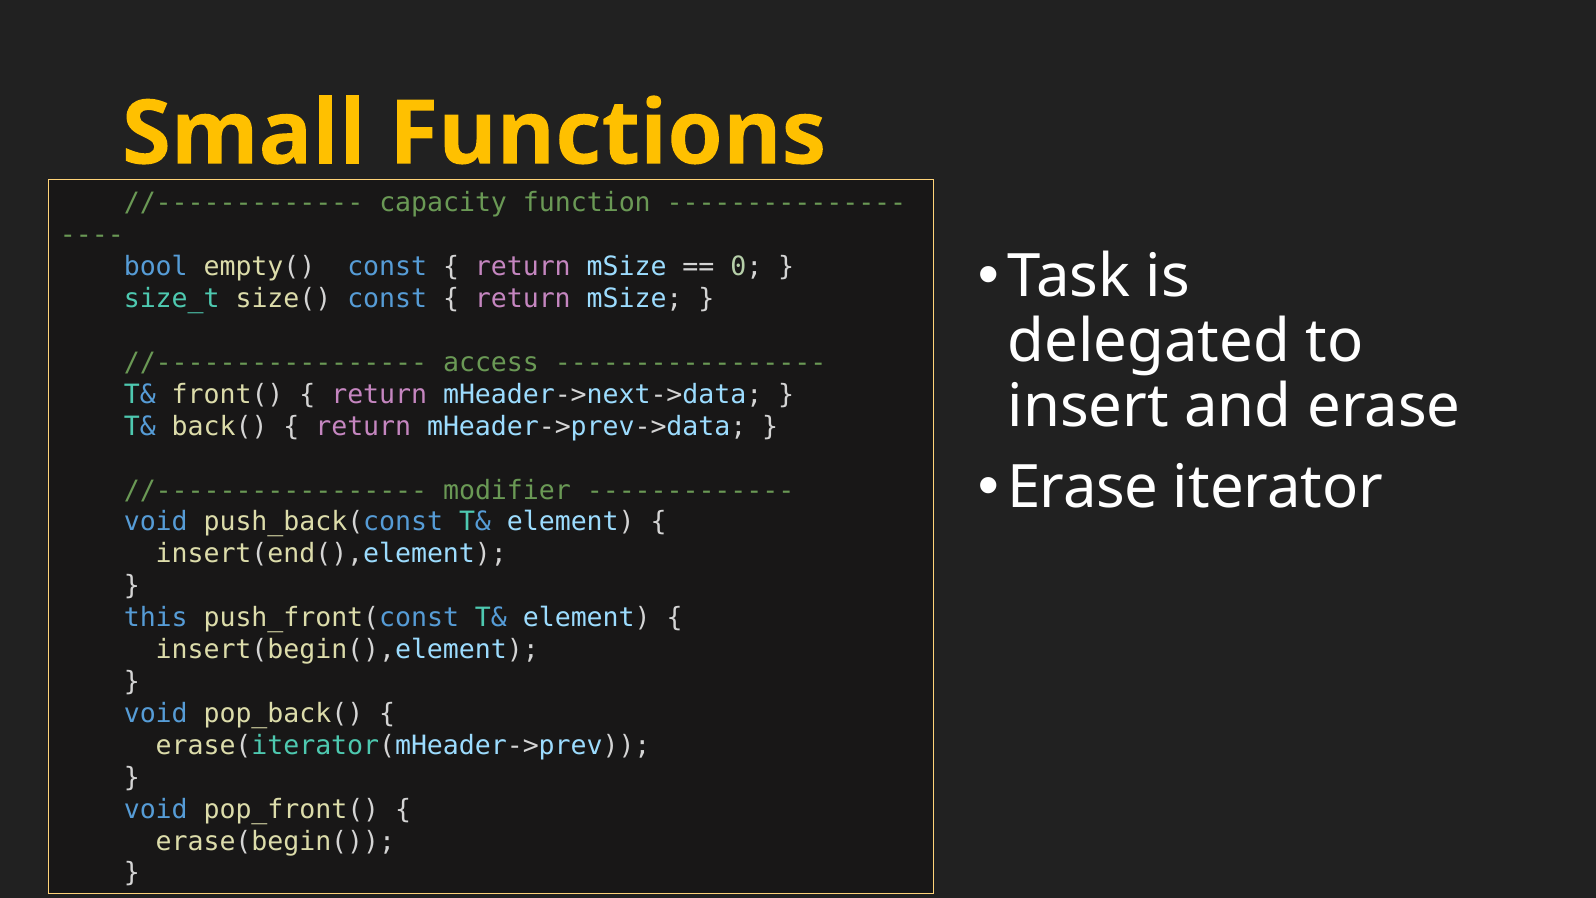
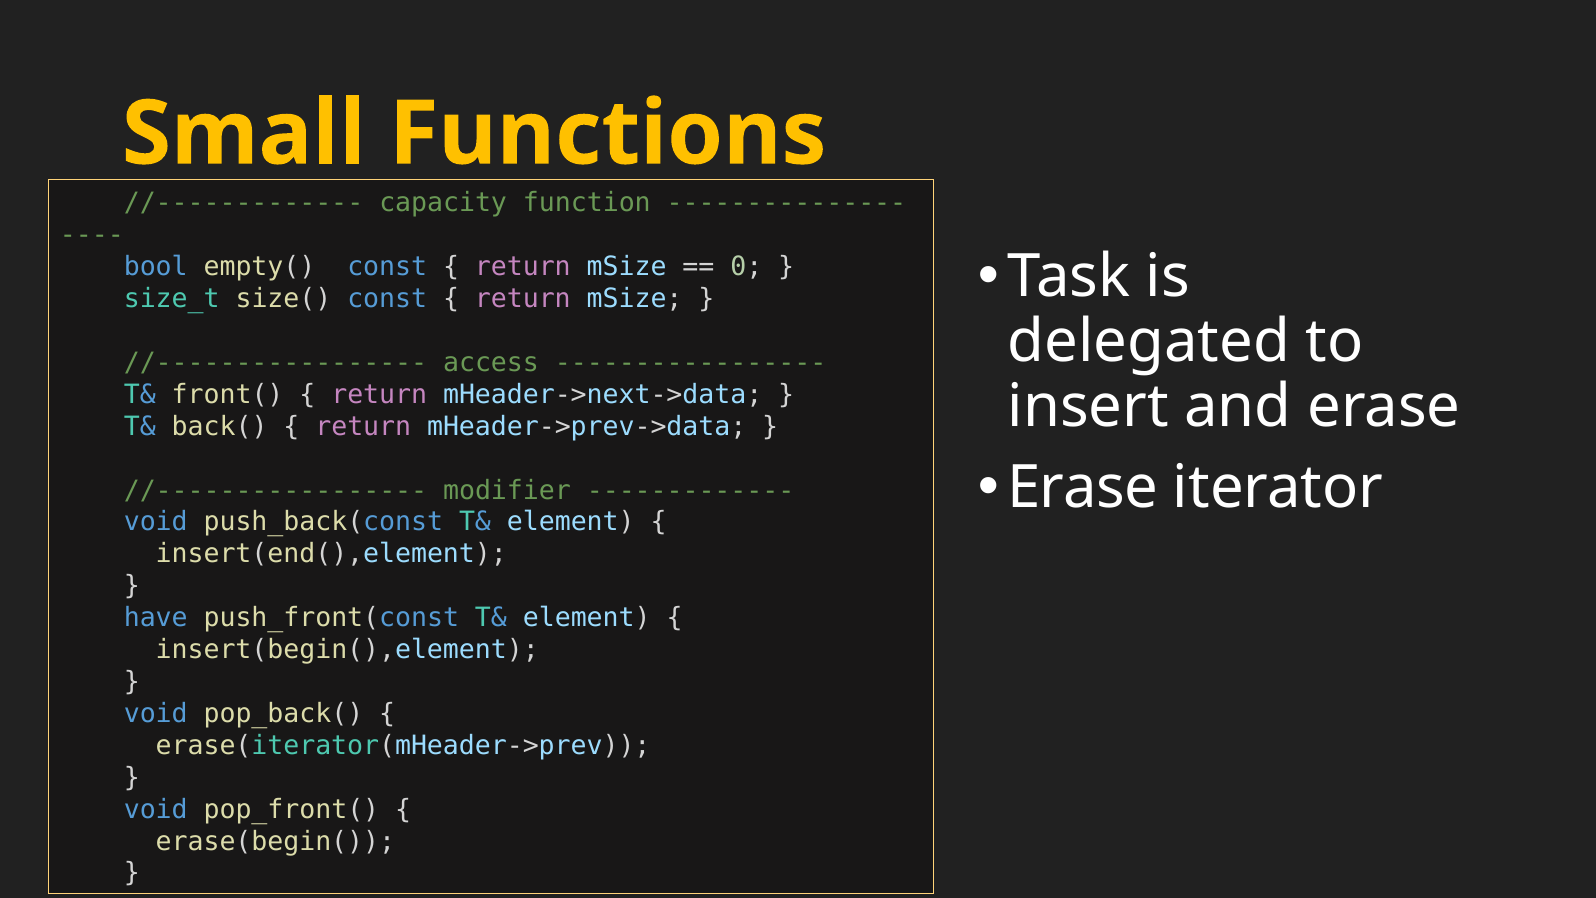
this: this -> have
